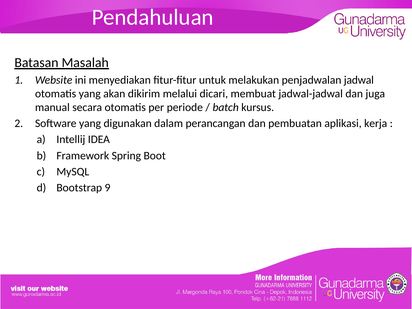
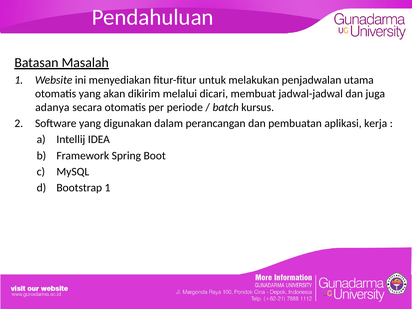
jadwal: jadwal -> utama
manual: manual -> adanya
Bootstrap 9: 9 -> 1
